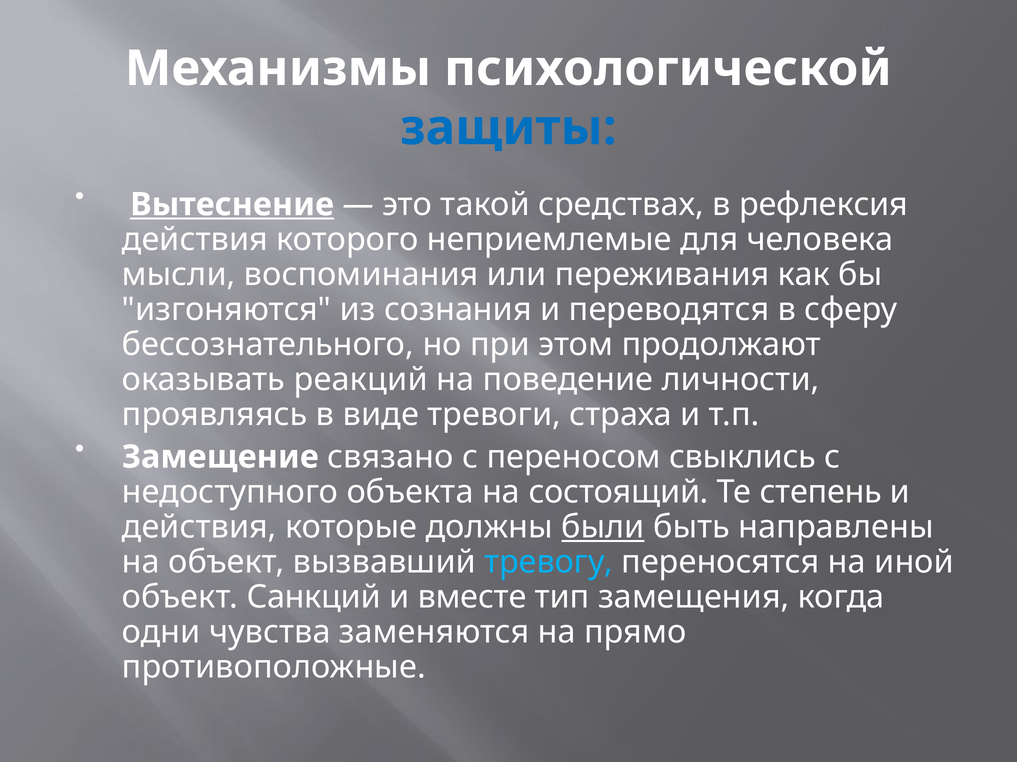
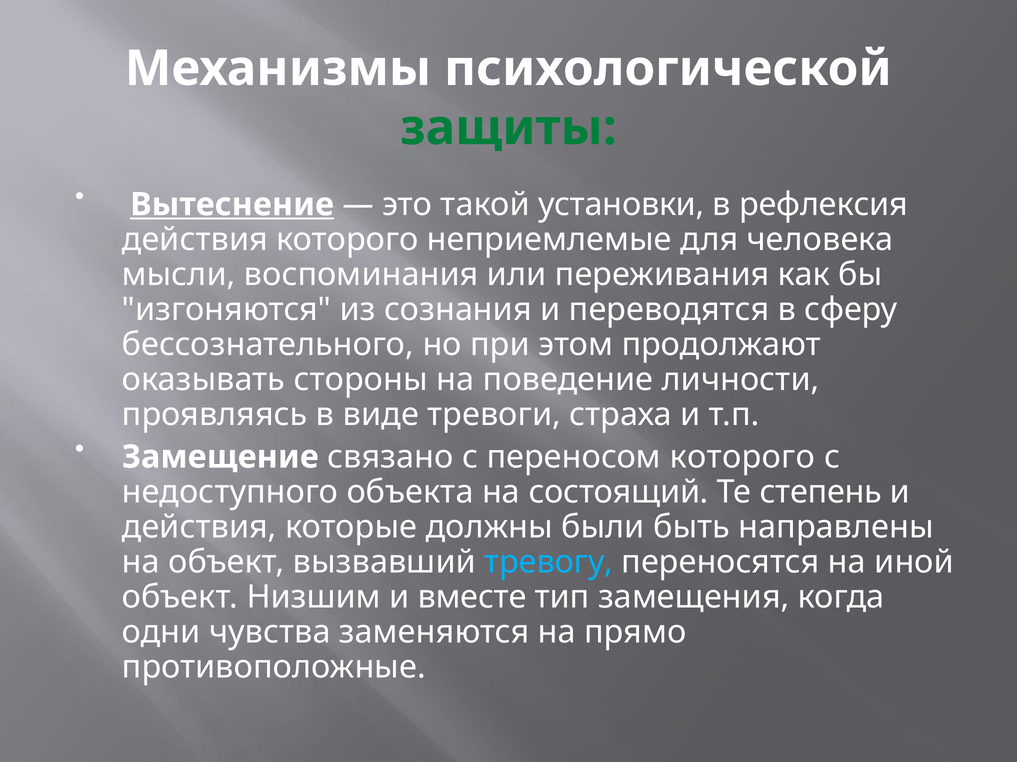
защиты colour: blue -> green
средствах: средствах -> установки
реакций: реакций -> стороны
переносом свыклись: свыклись -> которого
были underline: present -> none
Санкций: Санкций -> Низшим
